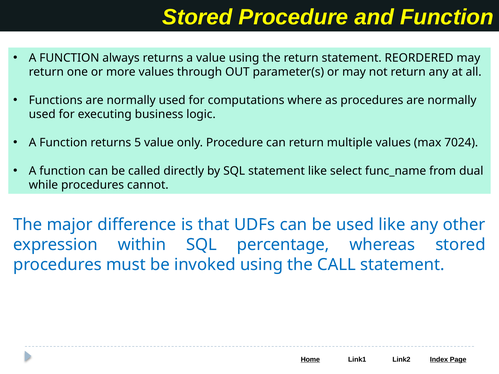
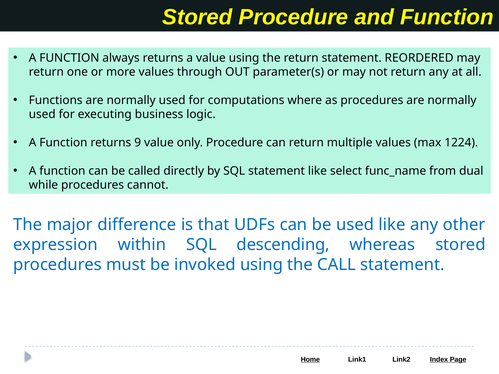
5: 5 -> 9
7024: 7024 -> 1224
percentage: percentage -> descending
